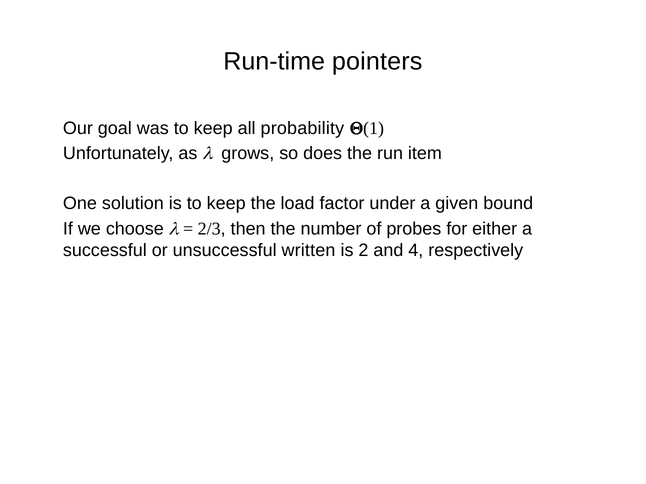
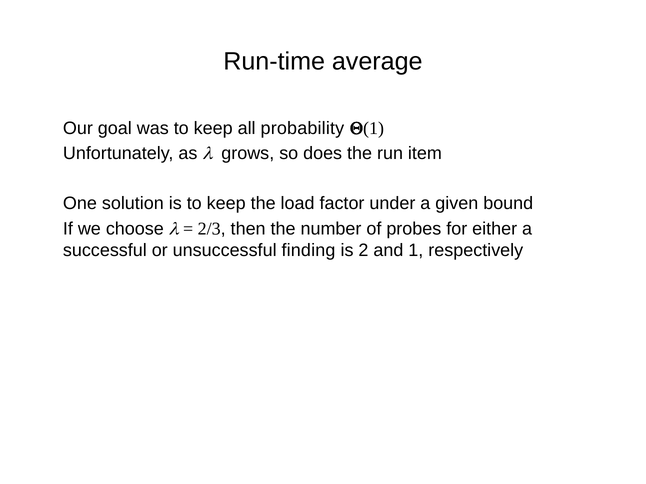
pointers: pointers -> average
written: written -> finding
4: 4 -> 1
